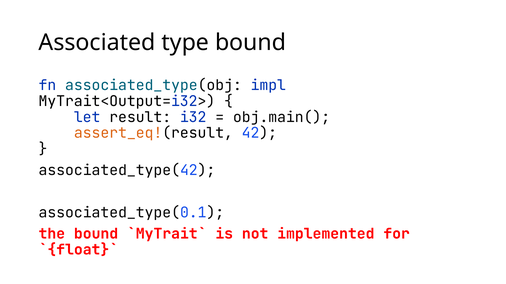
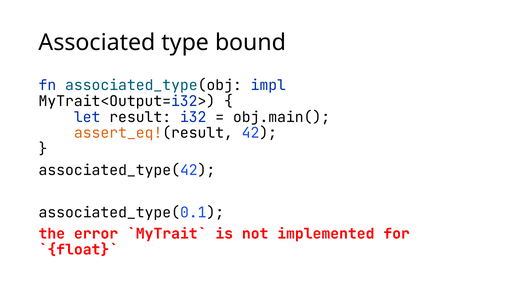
the bound: bound -> error
